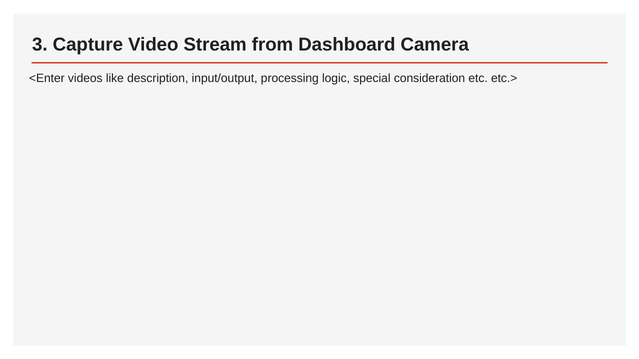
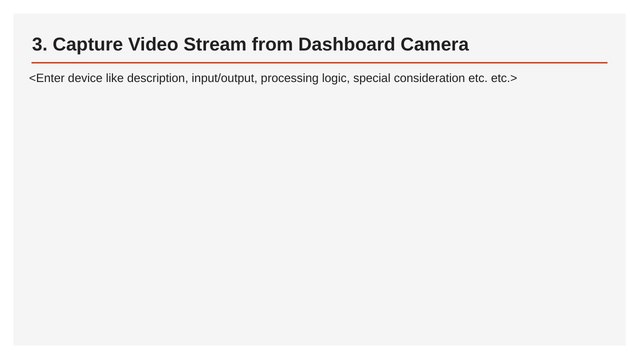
videos: videos -> device
